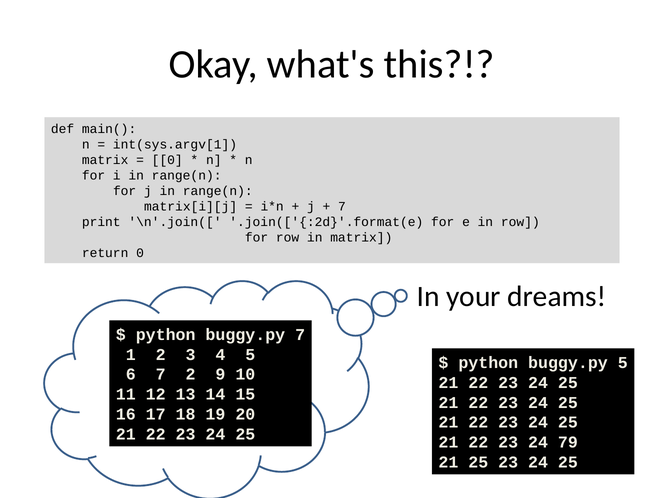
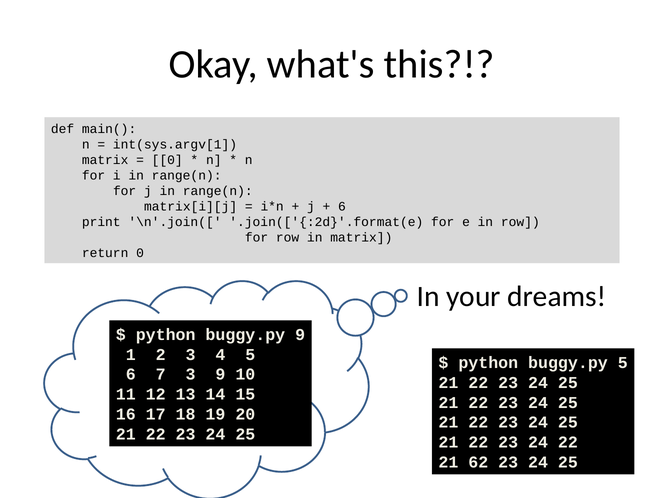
7 at (342, 207): 7 -> 6
buggy.py 7: 7 -> 9
7 2: 2 -> 3
24 79: 79 -> 22
21 25: 25 -> 62
